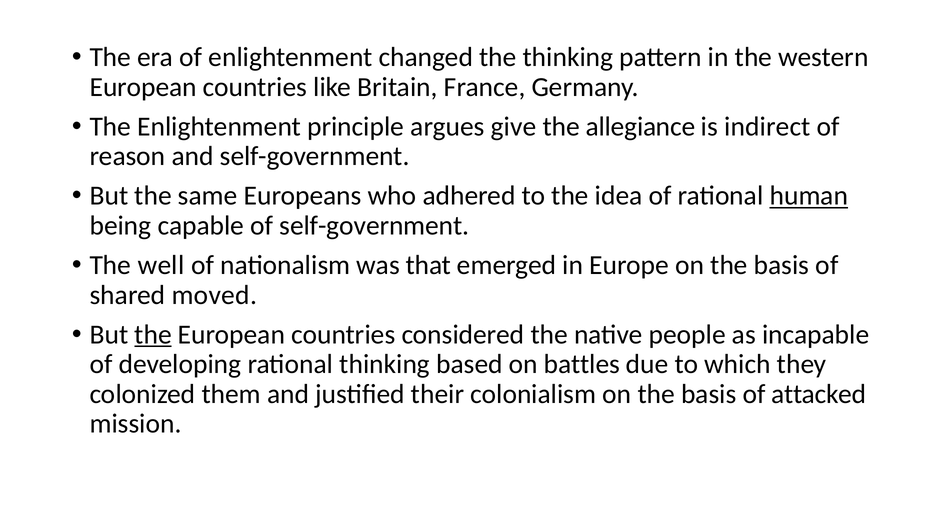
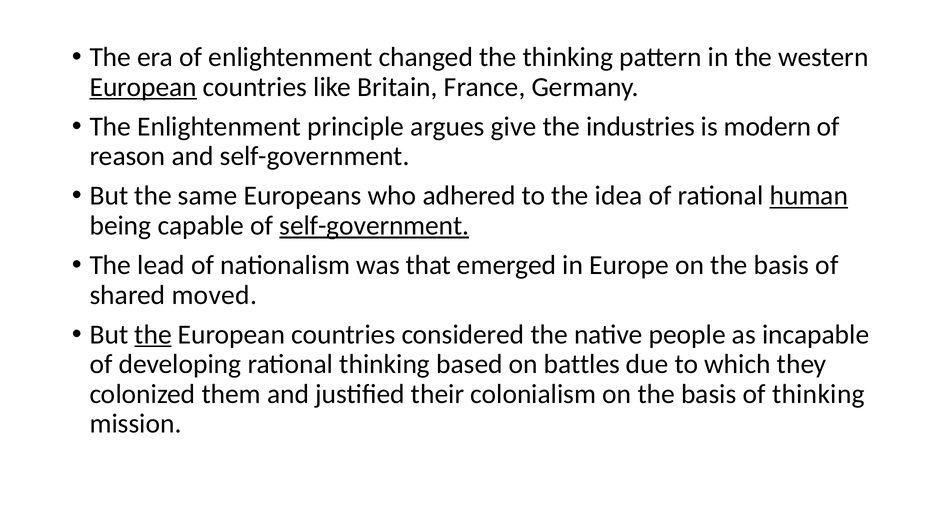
European at (143, 87) underline: none -> present
allegiance: allegiance -> industries
indirect: indirect -> modern
self-government at (374, 226) underline: none -> present
well: well -> lead
of attacked: attacked -> thinking
